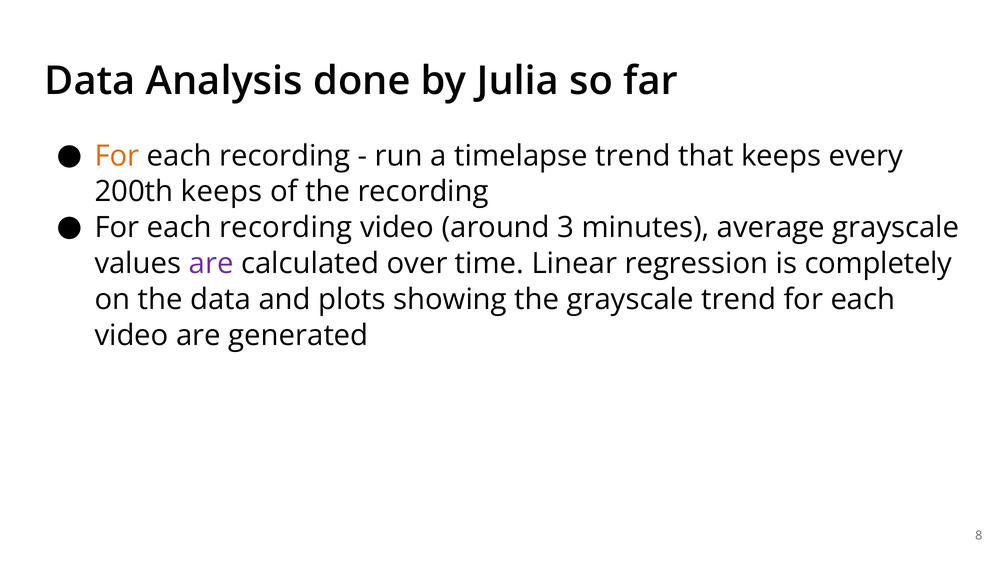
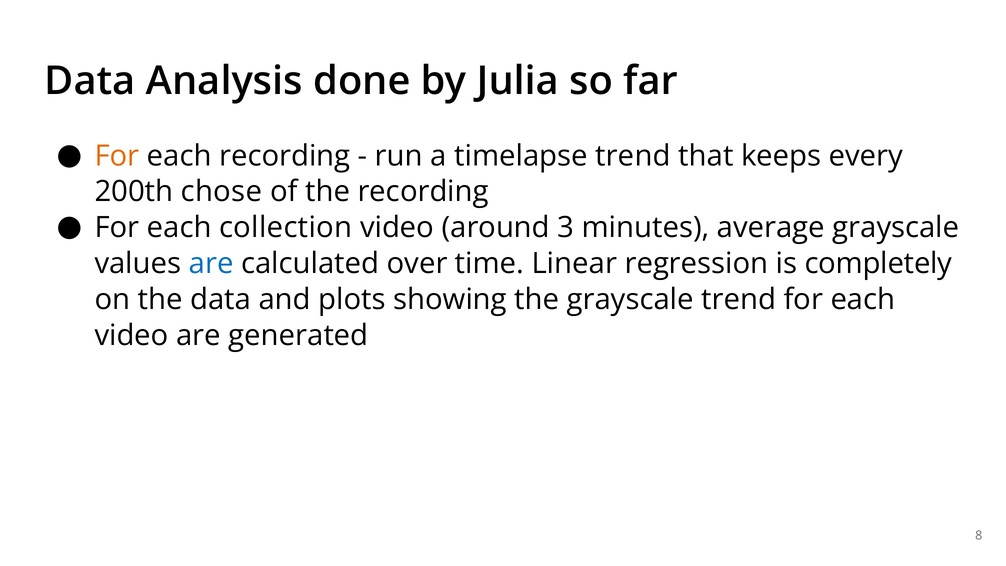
200th keeps: keeps -> chose
recording at (286, 228): recording -> collection
are at (211, 264) colour: purple -> blue
